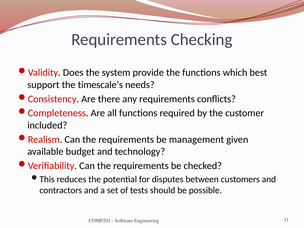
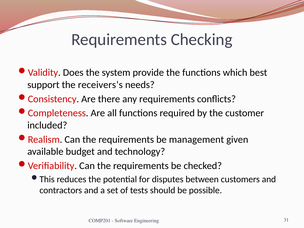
timescale’s: timescale’s -> receivers’s
